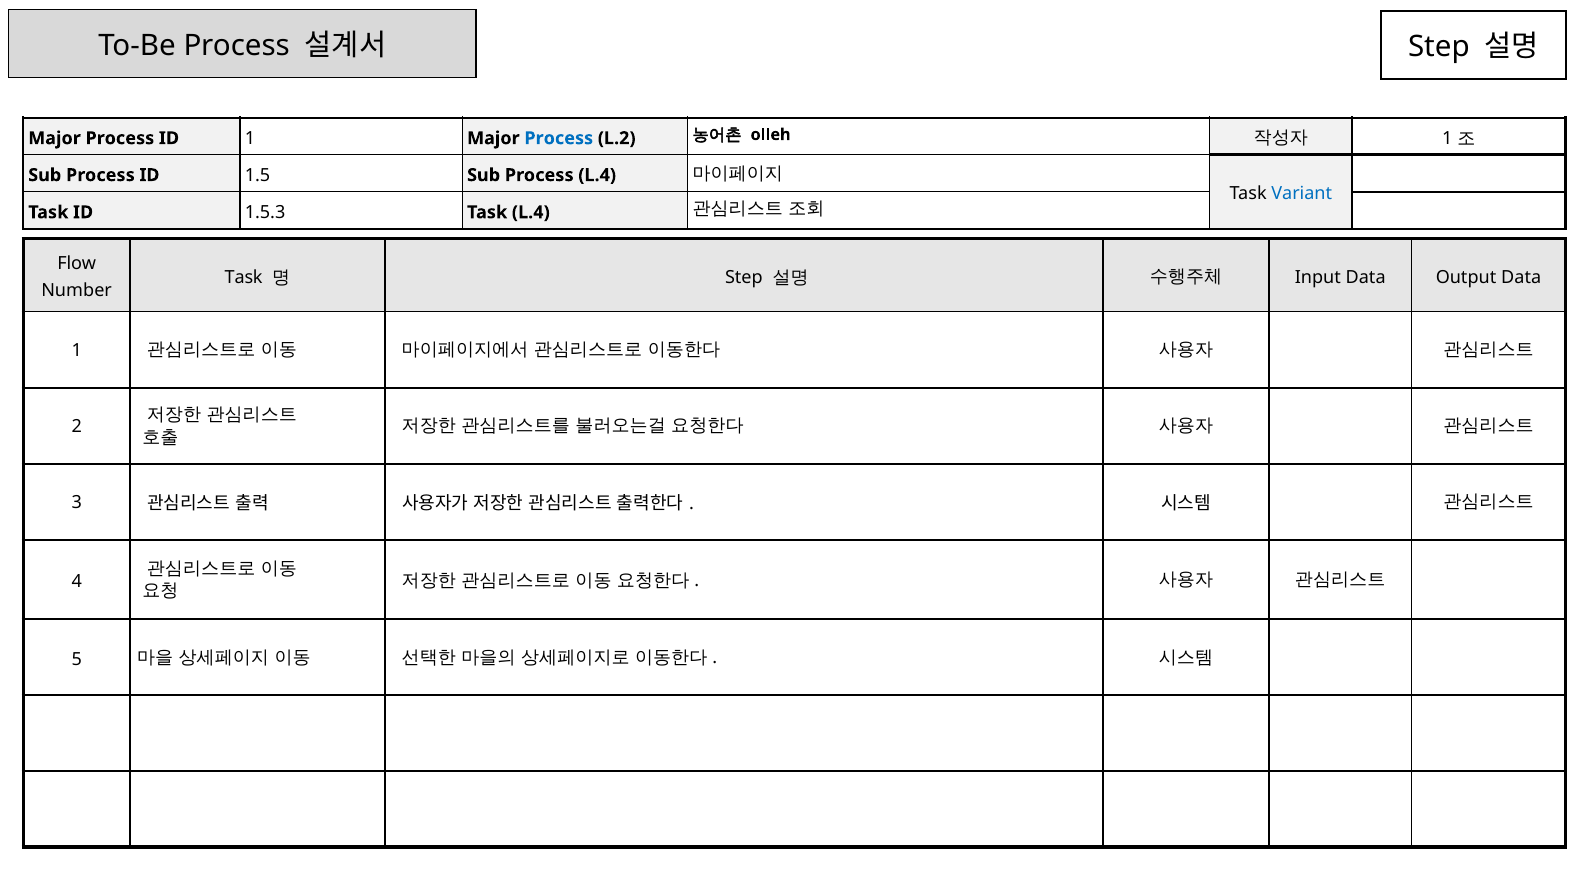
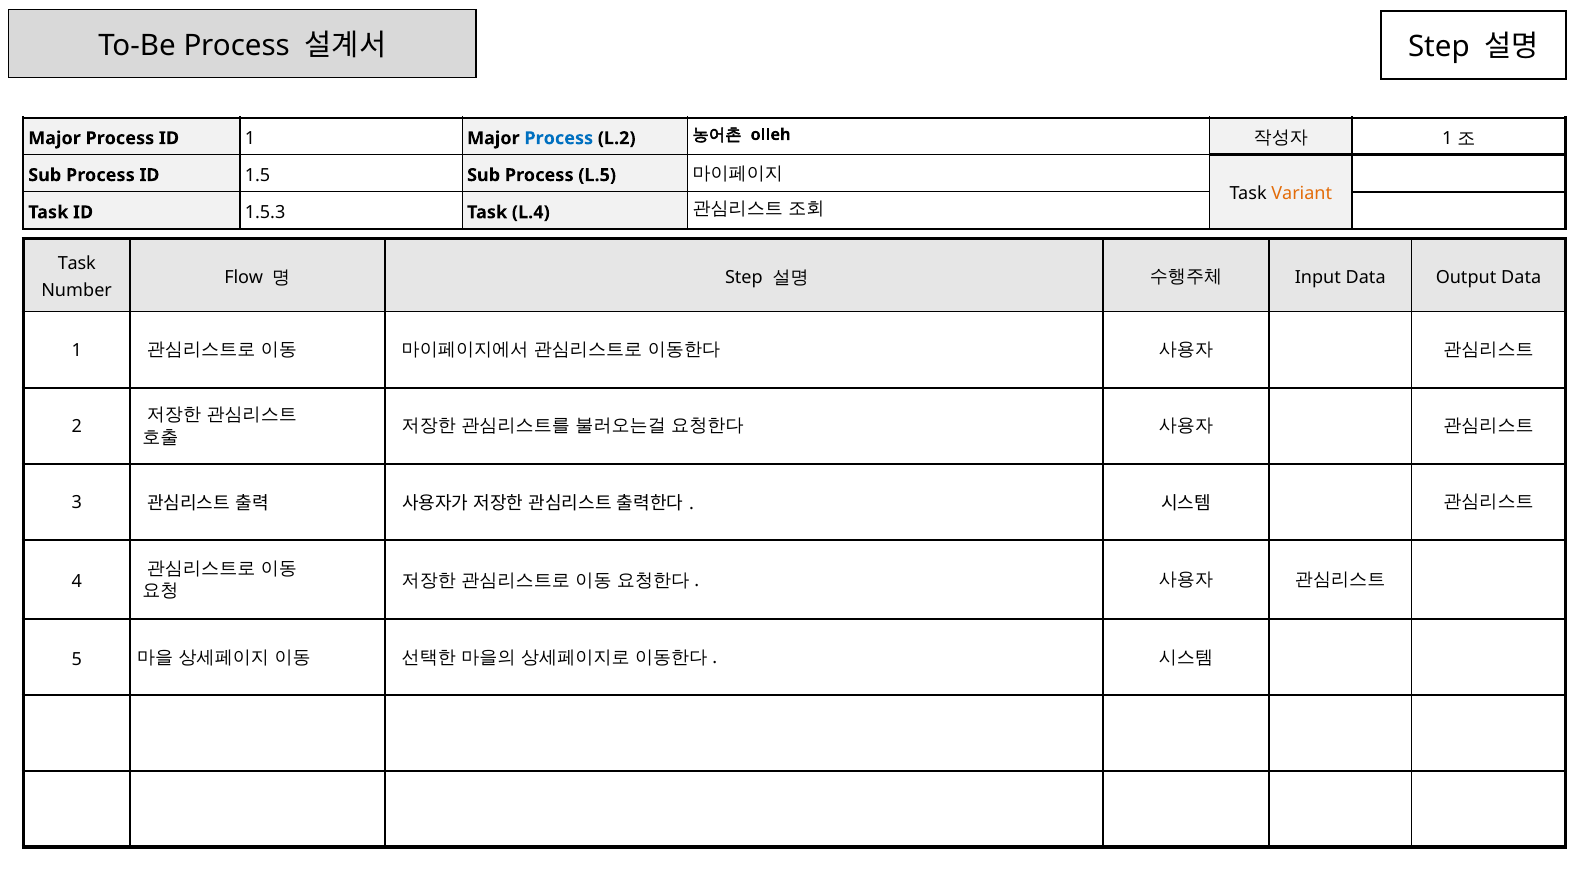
Process L.4: L.4 -> L.5
Variant colour: blue -> orange
Flow at (77, 264): Flow -> Task
Task at (244, 277): Task -> Flow
